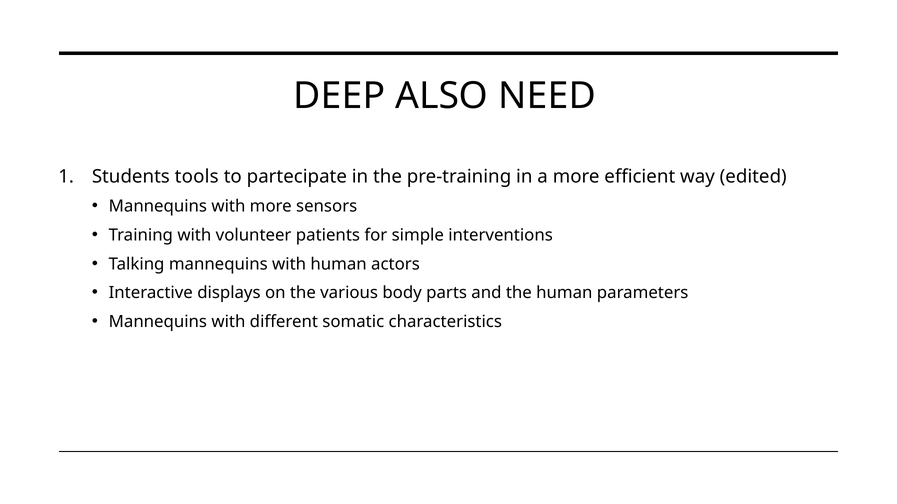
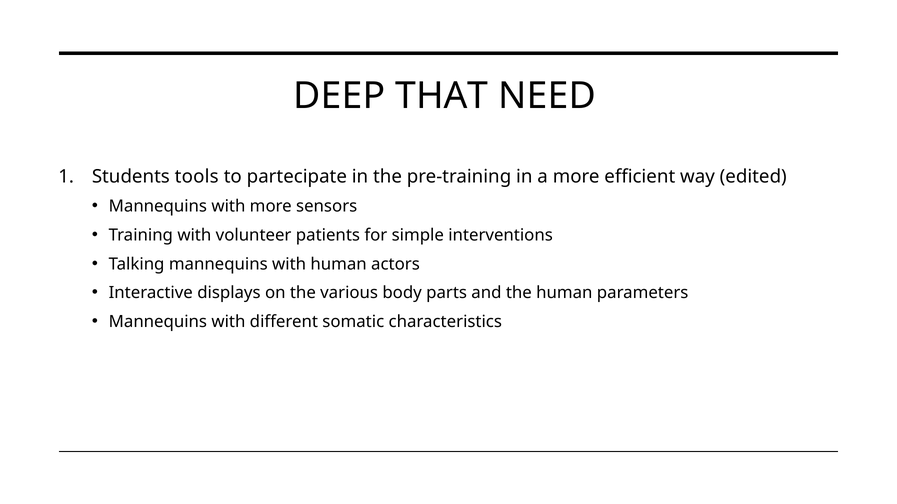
ALSO: ALSO -> THAT
